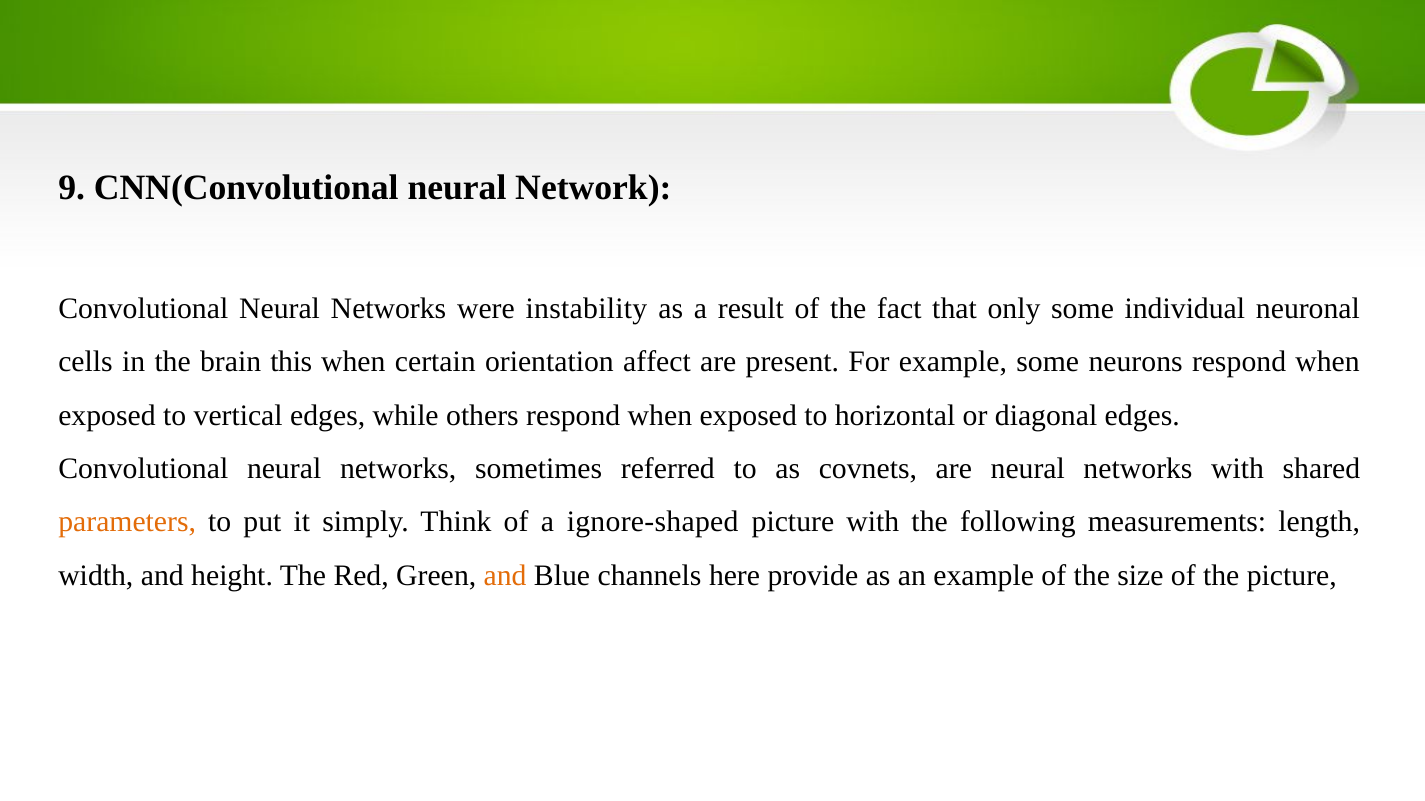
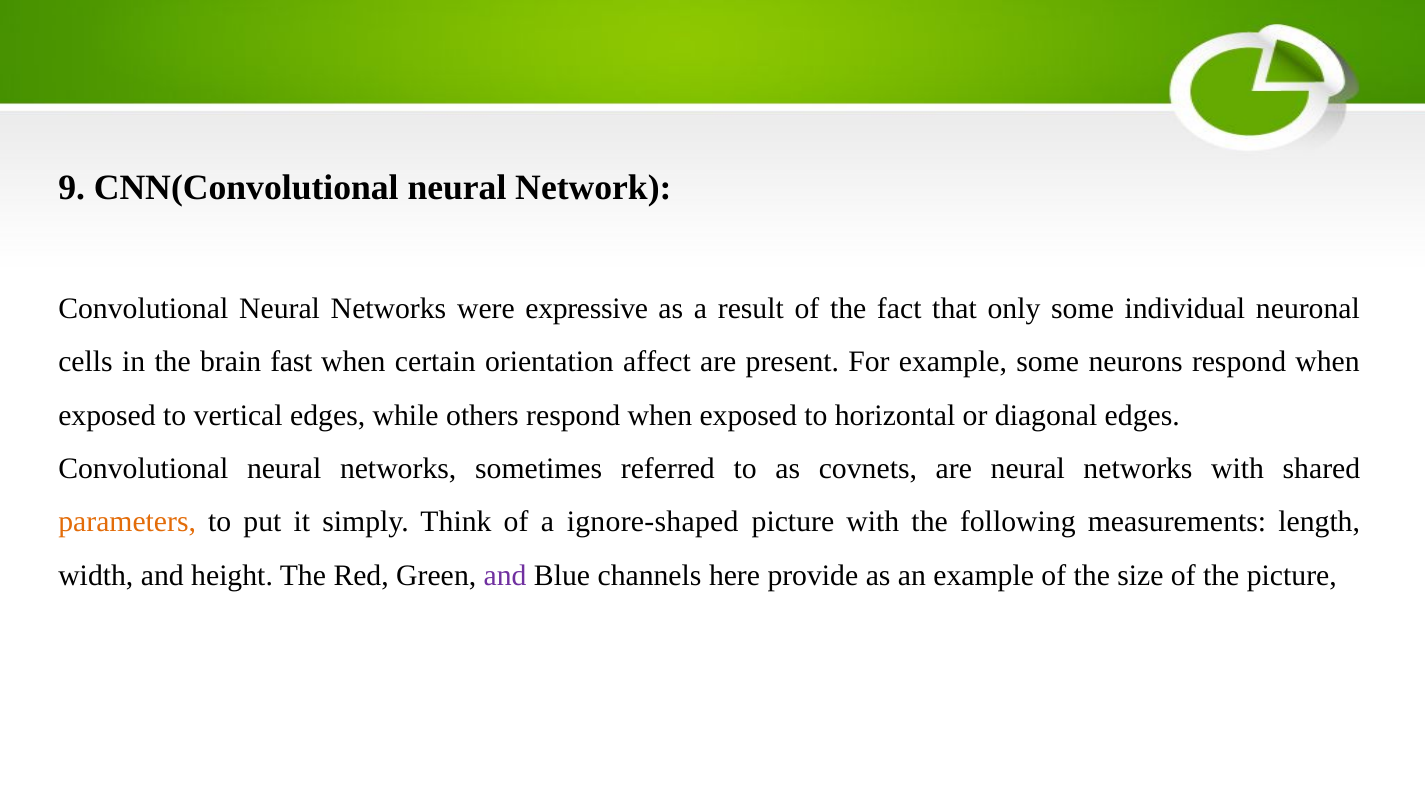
instability: instability -> expressive
this: this -> fast
and at (505, 576) colour: orange -> purple
